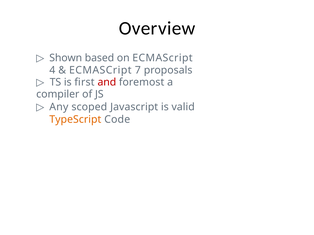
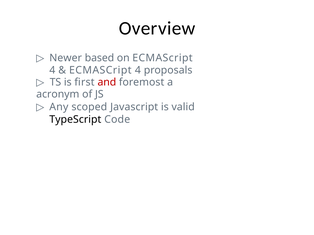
Shown: Shown -> Newer
7 at (138, 70): 7 -> 4
compiler: compiler -> acronym
TypeScript colour: orange -> black
